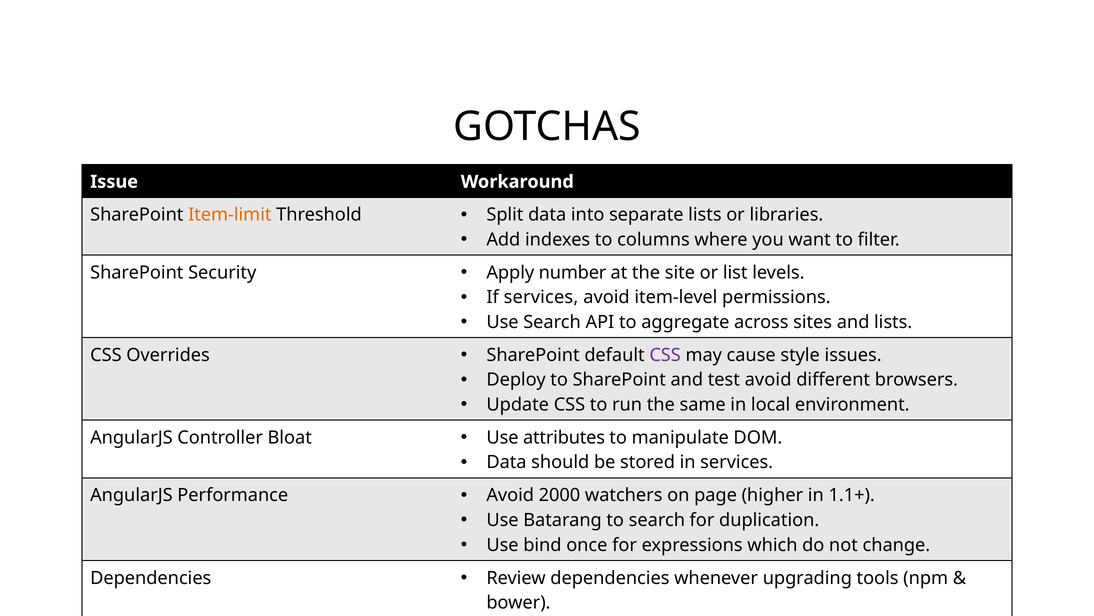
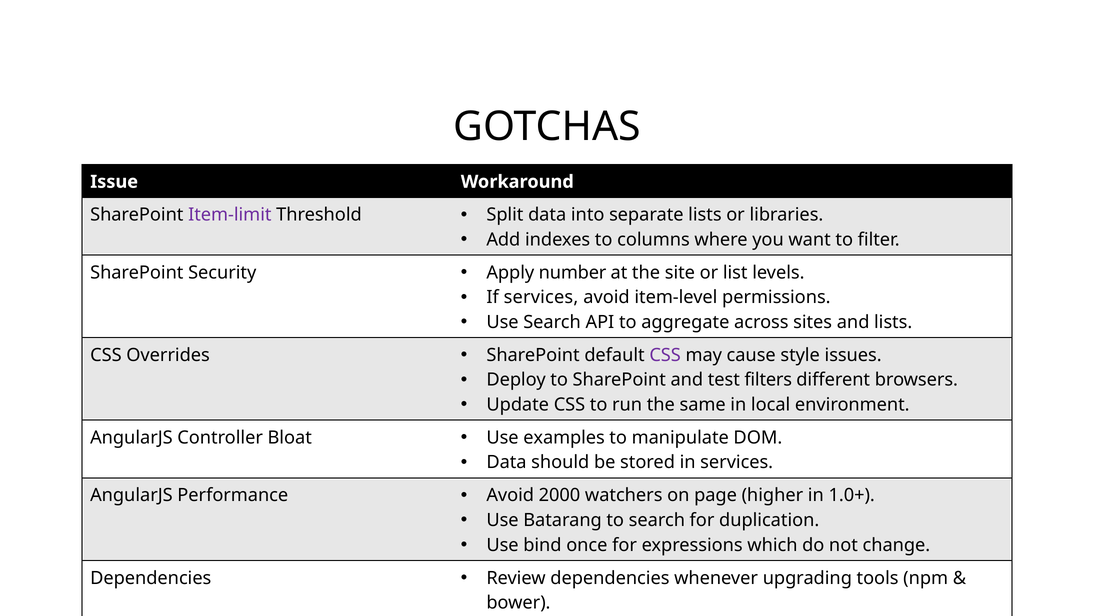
Item-limit colour: orange -> purple
test avoid: avoid -> filters
attributes: attributes -> examples
1.1+: 1.1+ -> 1.0+
